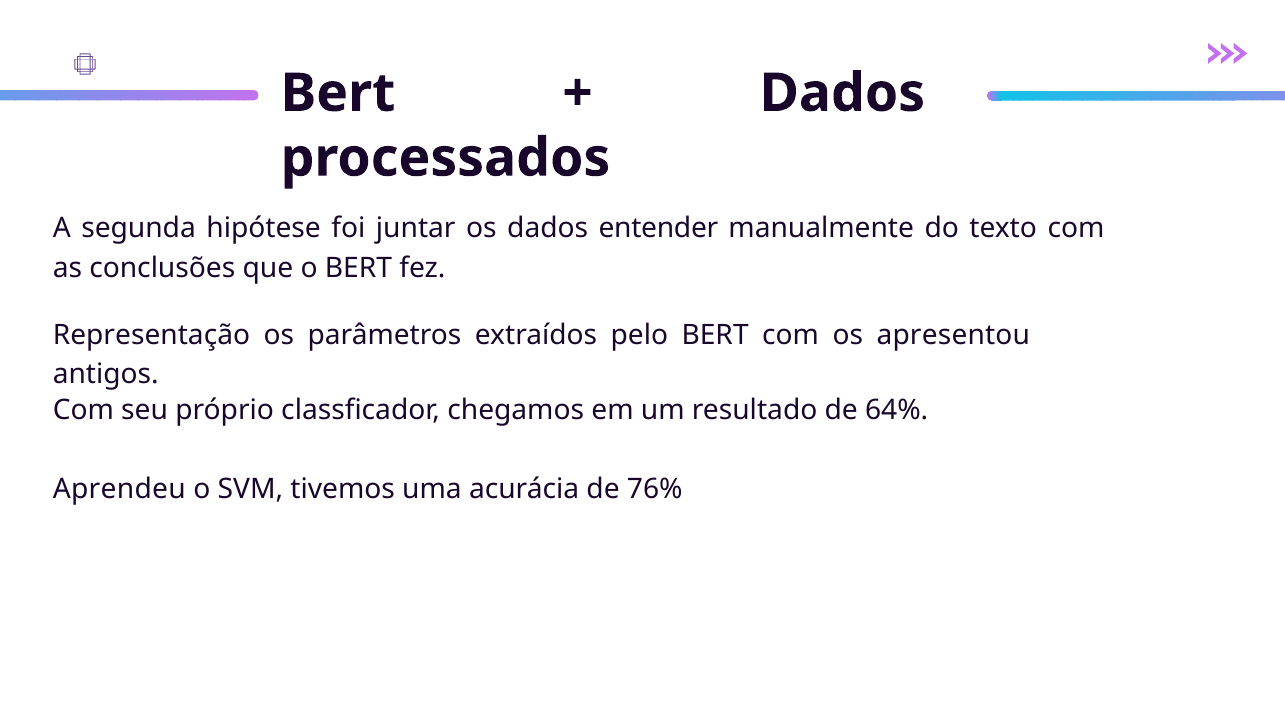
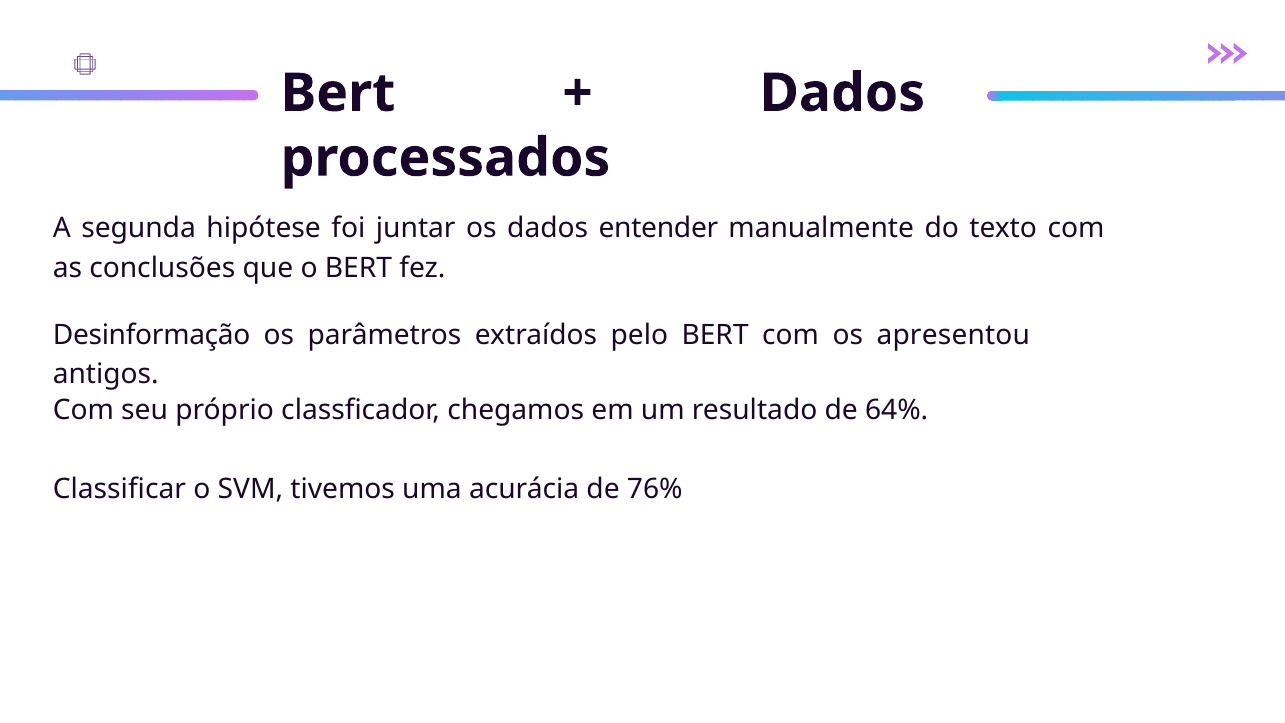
Representação: Representação -> Desinformação
Aprendeu: Aprendeu -> Classificar
